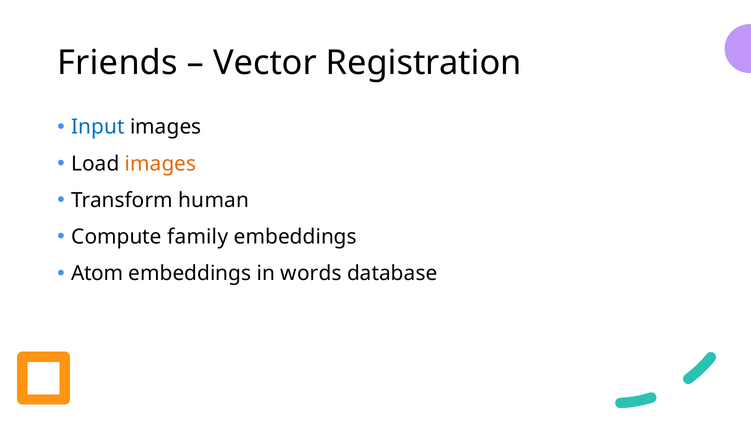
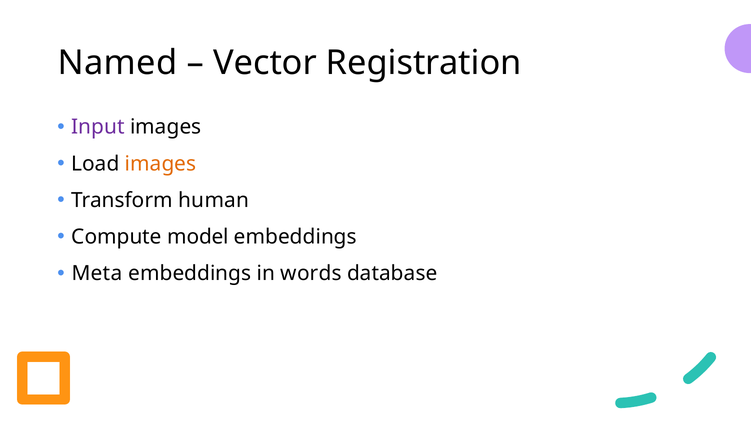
Friends: Friends -> Named
Input colour: blue -> purple
family: family -> model
Atom: Atom -> Meta
